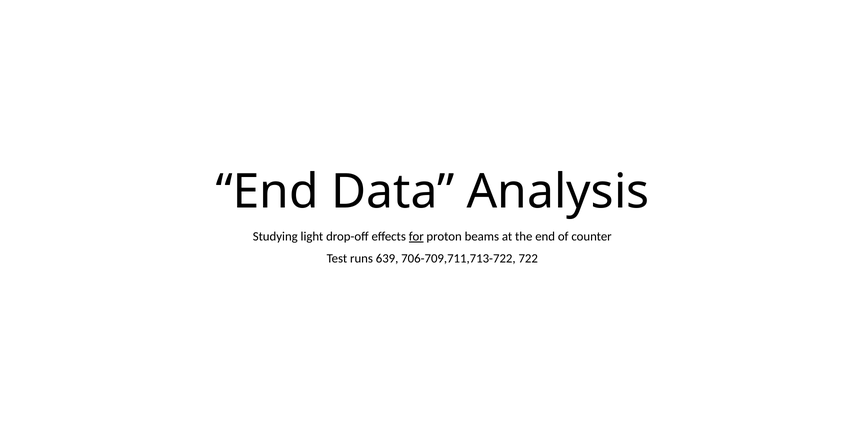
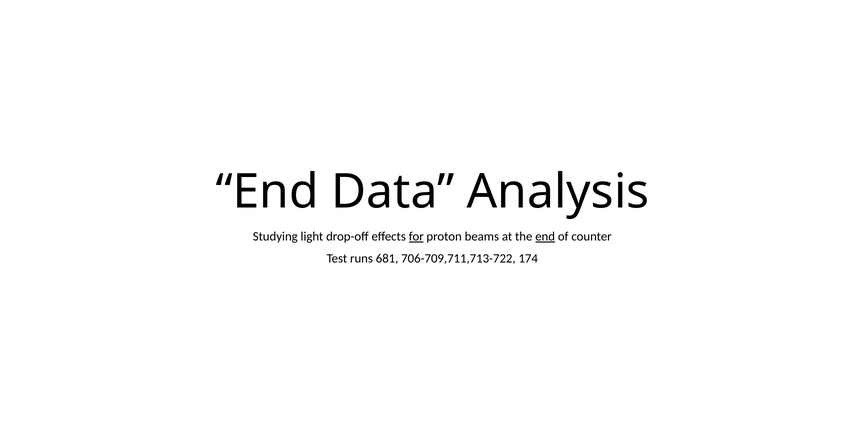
end at (545, 237) underline: none -> present
639: 639 -> 681
722: 722 -> 174
